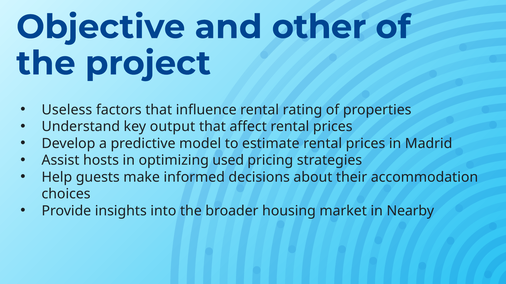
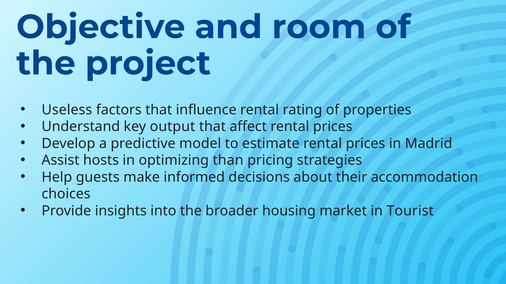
other: other -> room
used: used -> than
Nearby: Nearby -> Tourist
